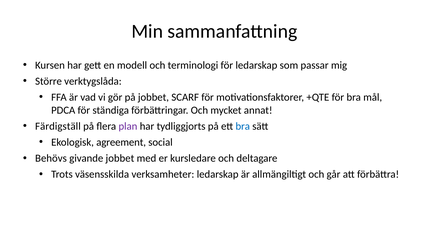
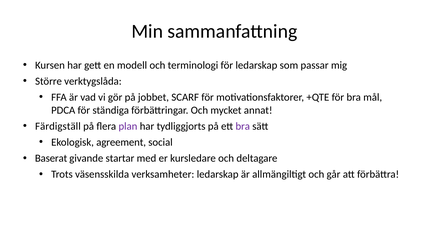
bra at (243, 126) colour: blue -> purple
Behövs: Behövs -> Baserat
givande jobbet: jobbet -> startar
